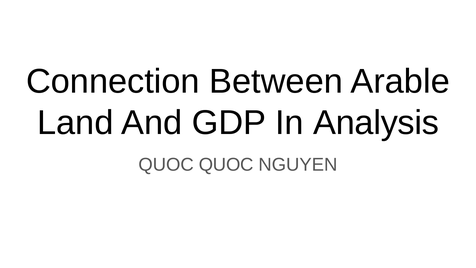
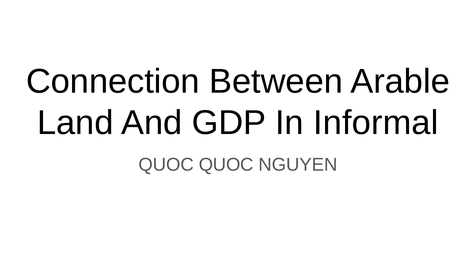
Analysis: Analysis -> Informal
